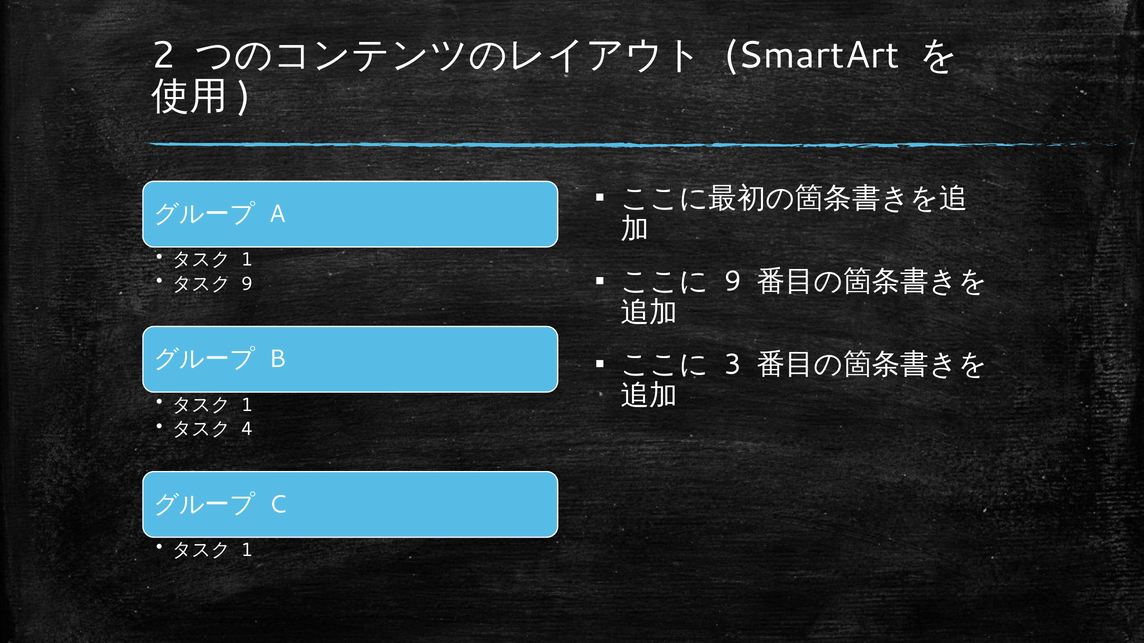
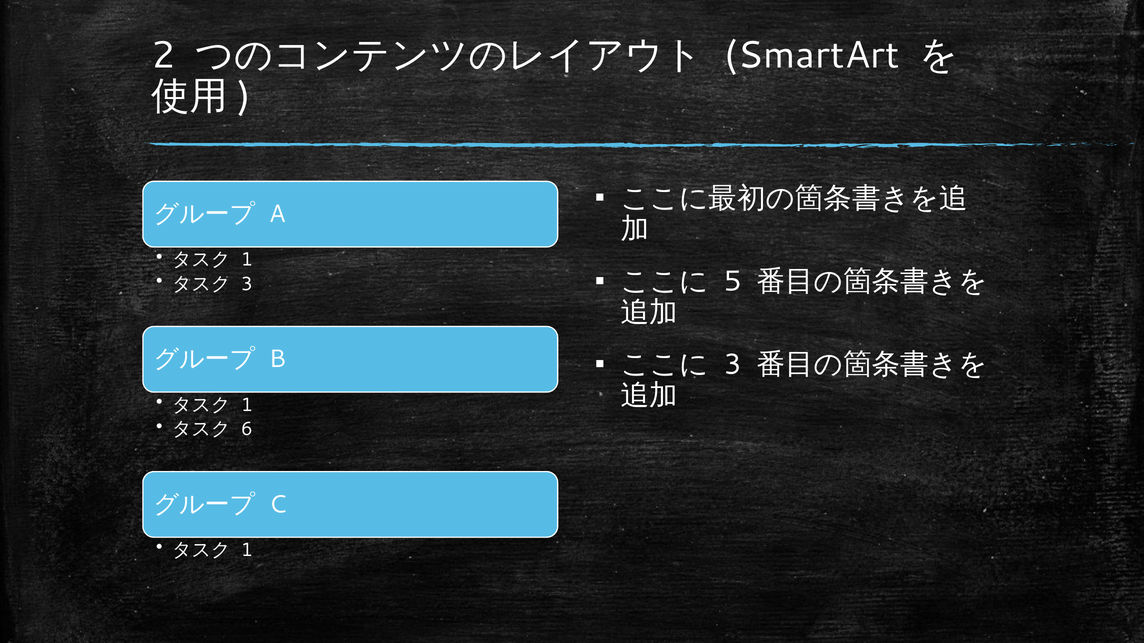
9 at (733, 282): 9 -> 5
9 at (247, 284): 9 -> 3
4: 4 -> 6
